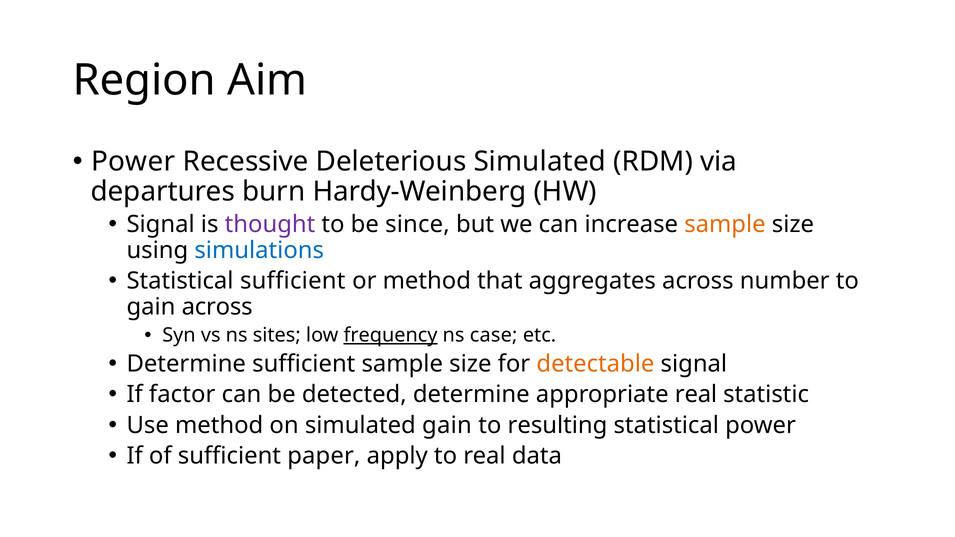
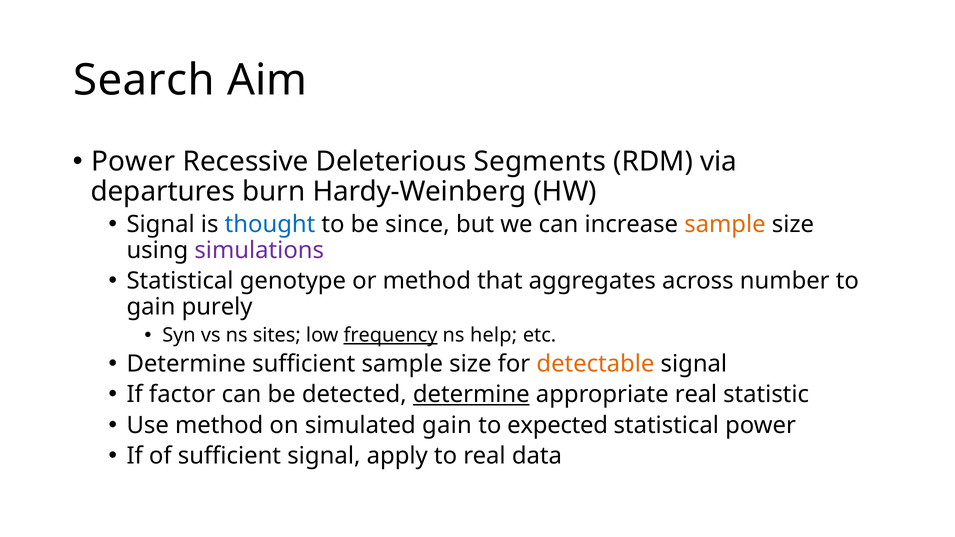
Region: Region -> Search
Deleterious Simulated: Simulated -> Segments
thought colour: purple -> blue
simulations colour: blue -> purple
Statistical sufficient: sufficient -> genotype
gain across: across -> purely
case: case -> help
determine at (471, 395) underline: none -> present
resulting: resulting -> expected
sufficient paper: paper -> signal
